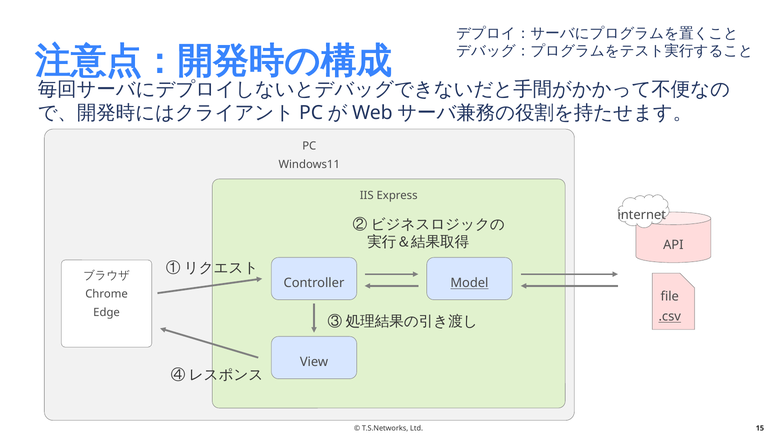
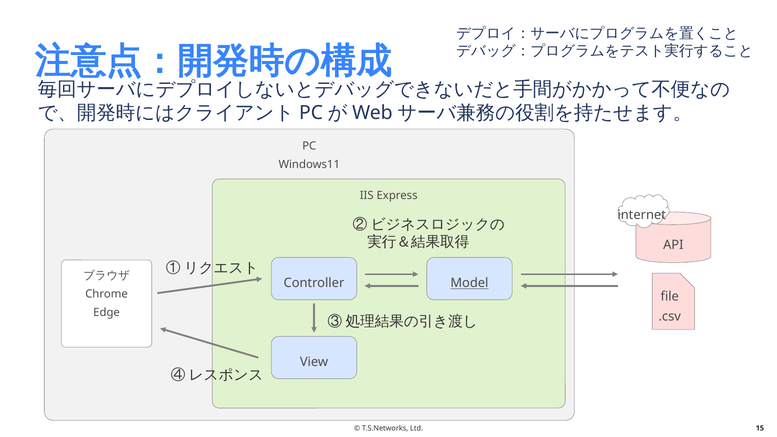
.csv underline: present -> none
